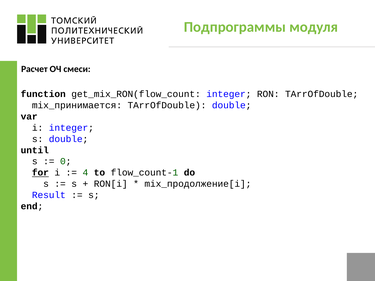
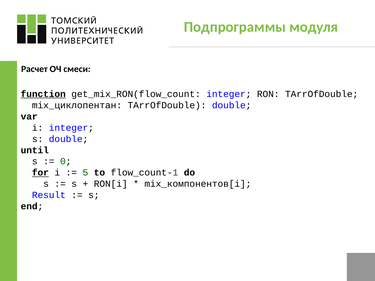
function underline: none -> present
mix_принимается: mix_принимается -> mix_циклопентан
4: 4 -> 5
mix_продолжение[i: mix_продолжение[i -> mix_компонентов[i
